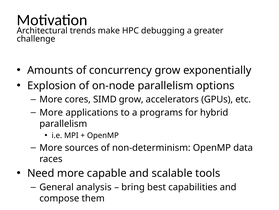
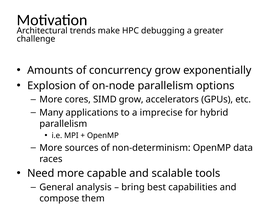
More at (51, 112): More -> Many
programs: programs -> imprecise
